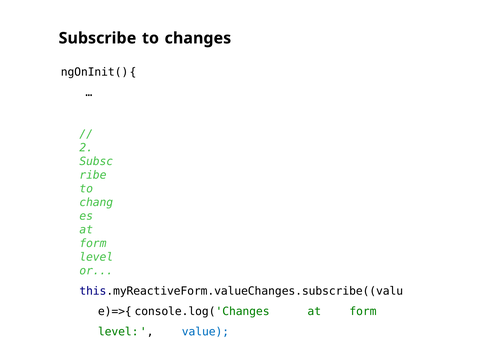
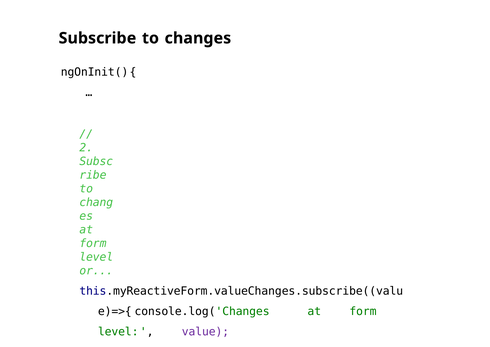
value at (205, 331) colour: blue -> purple
